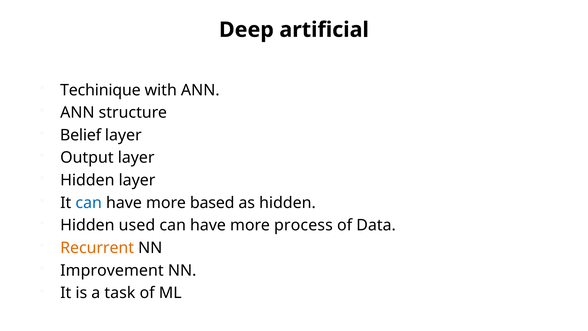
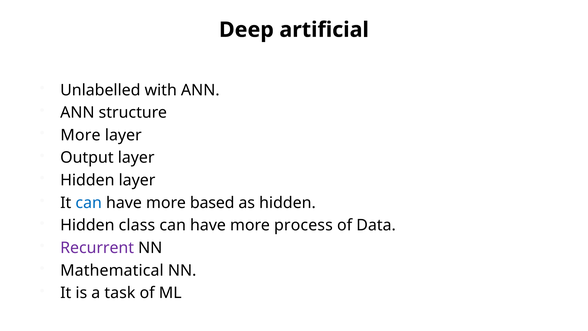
Techinique: Techinique -> Unlabelled
Belief at (81, 135): Belief -> More
used: used -> class
Recurrent colour: orange -> purple
Improvement: Improvement -> Mathematical
